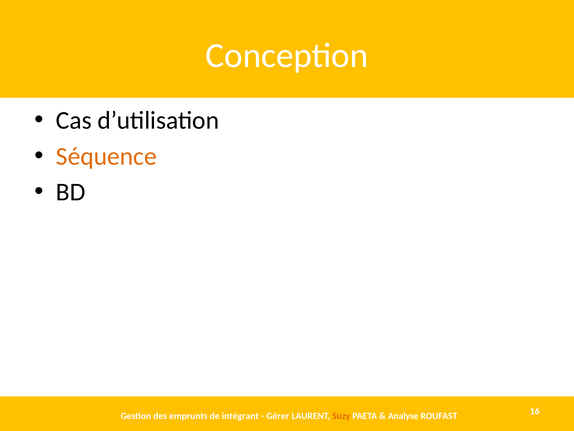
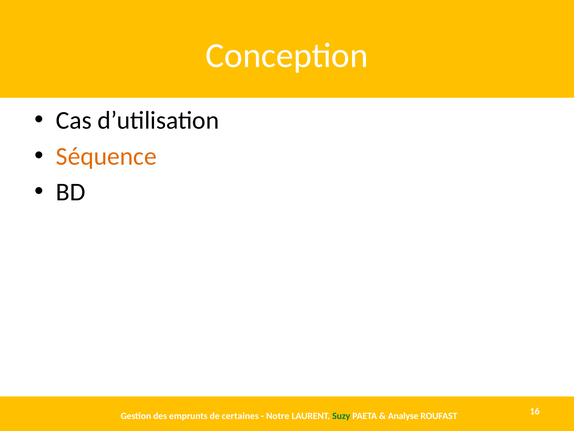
intégrant: intégrant -> certaines
Gérer: Gérer -> Notre
Suzy colour: orange -> green
